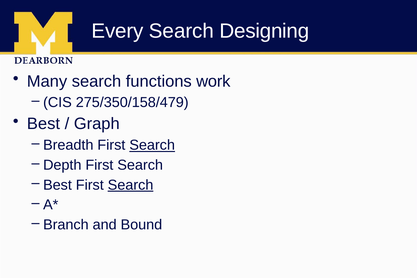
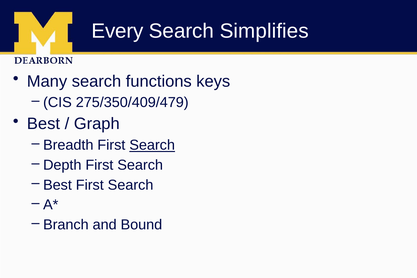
Designing: Designing -> Simplifies
work: work -> keys
275/350/158/479: 275/350/158/479 -> 275/350/409/479
Search at (131, 185) underline: present -> none
